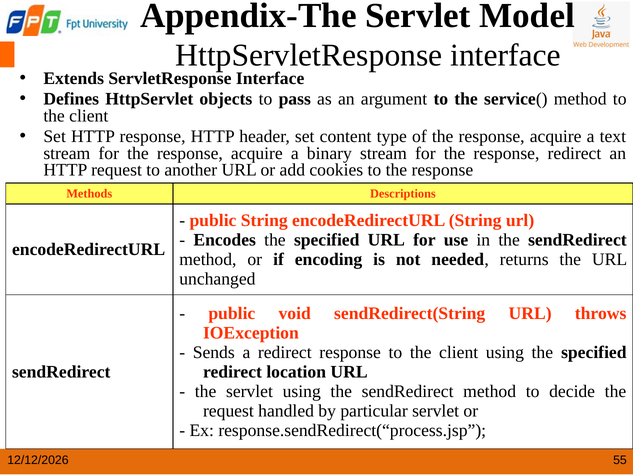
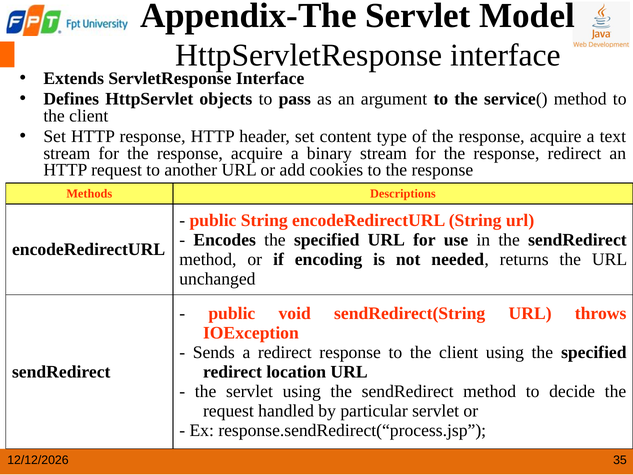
55: 55 -> 35
